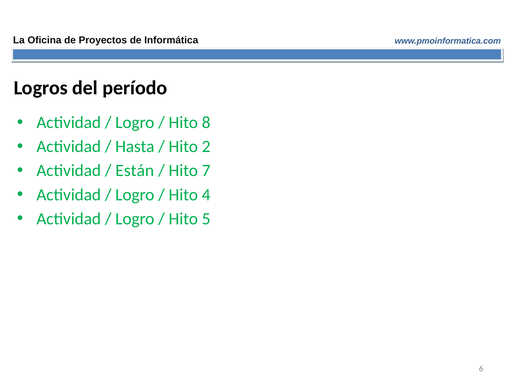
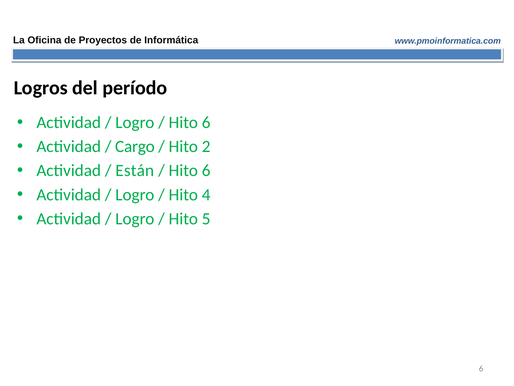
8 at (206, 122): 8 -> 6
Hasta: Hasta -> Cargo
7 at (206, 170): 7 -> 6
